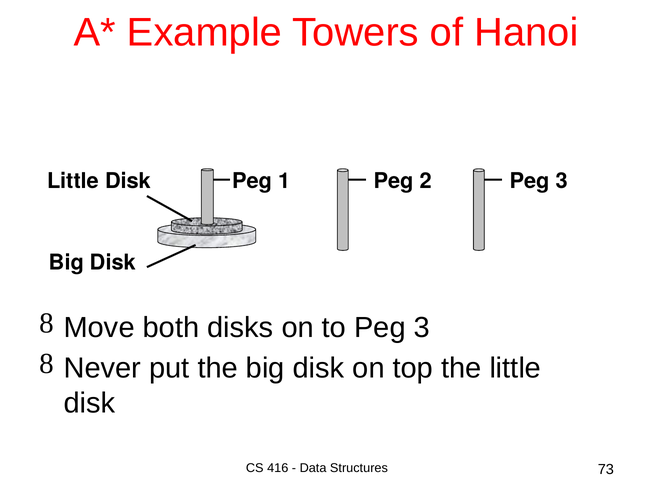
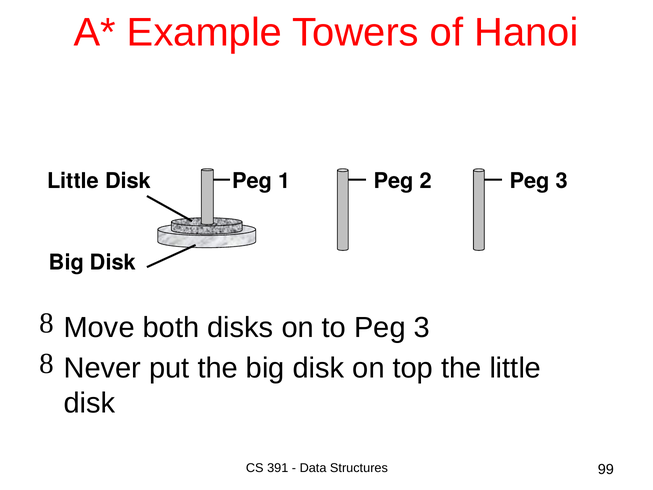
416: 416 -> 391
73: 73 -> 99
